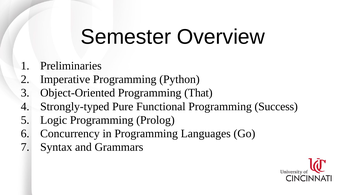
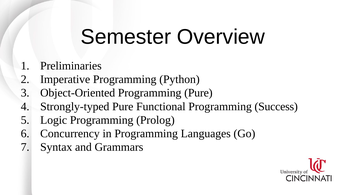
Programming That: That -> Pure
